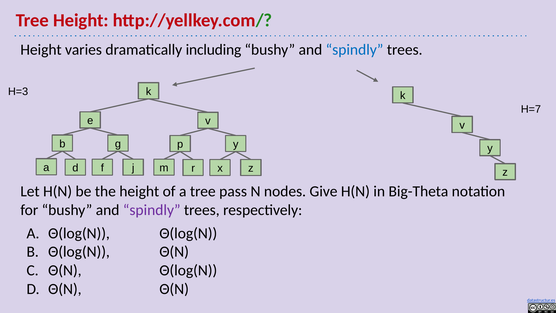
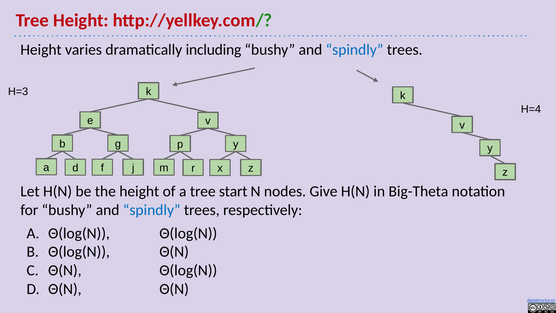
H=7: H=7 -> H=4
pass: pass -> start
spindly at (152, 210) colour: purple -> blue
